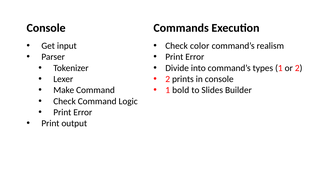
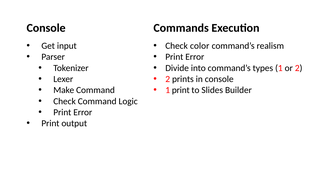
1 bold: bold -> print
